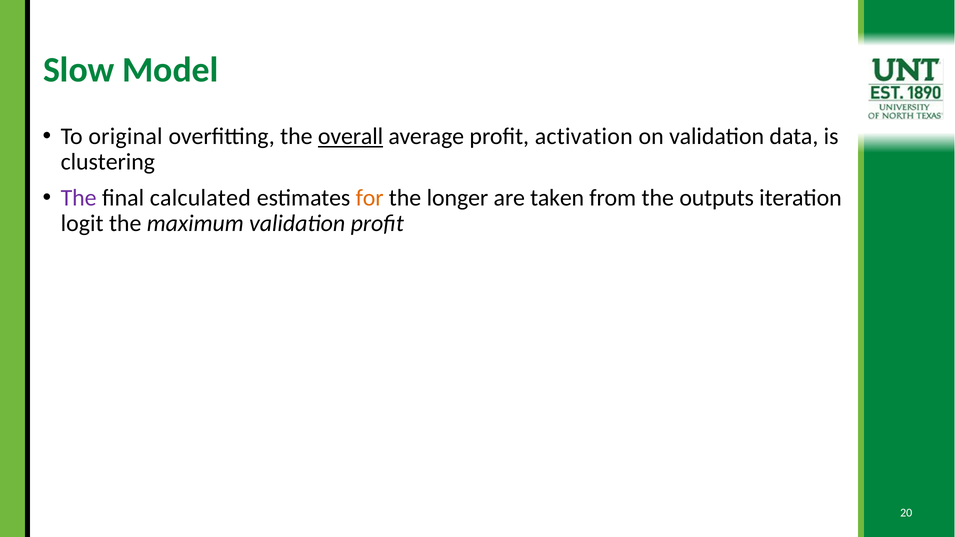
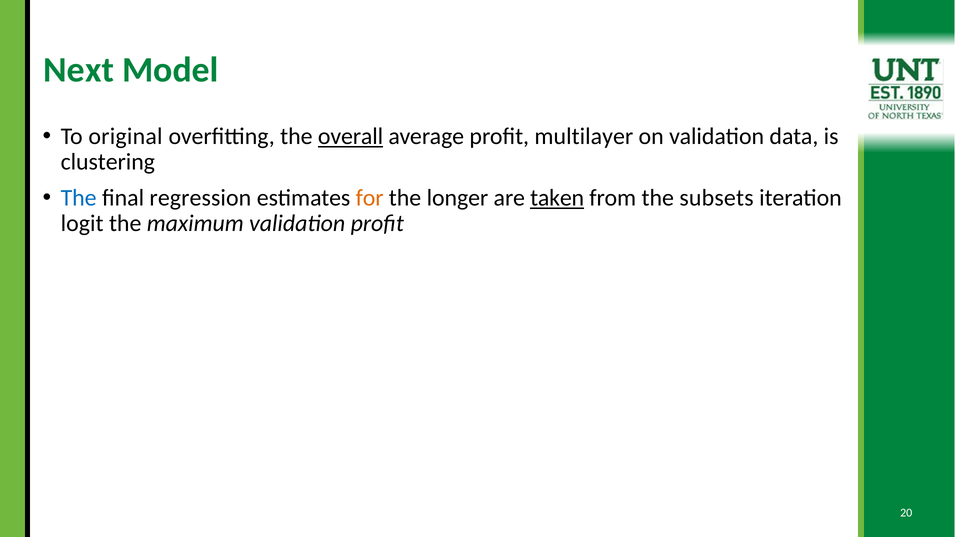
Slow: Slow -> Next
activation: activation -> multilayer
The at (79, 198) colour: purple -> blue
calculated: calculated -> regression
taken underline: none -> present
outputs: outputs -> subsets
